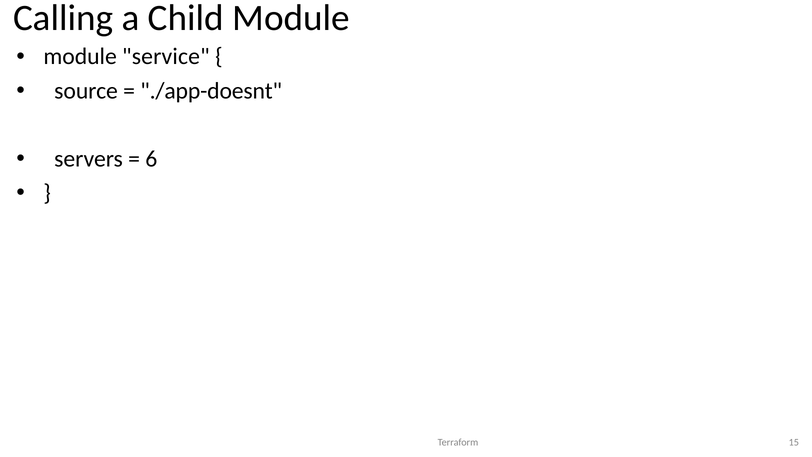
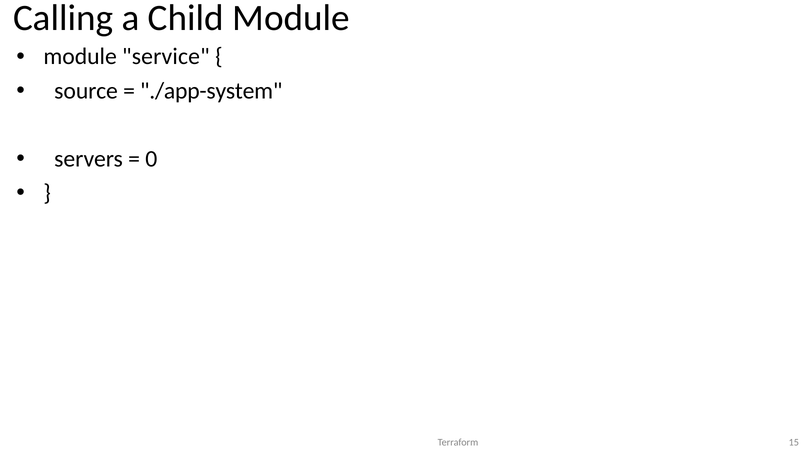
./app-doesnt: ./app-doesnt -> ./app-system
6: 6 -> 0
